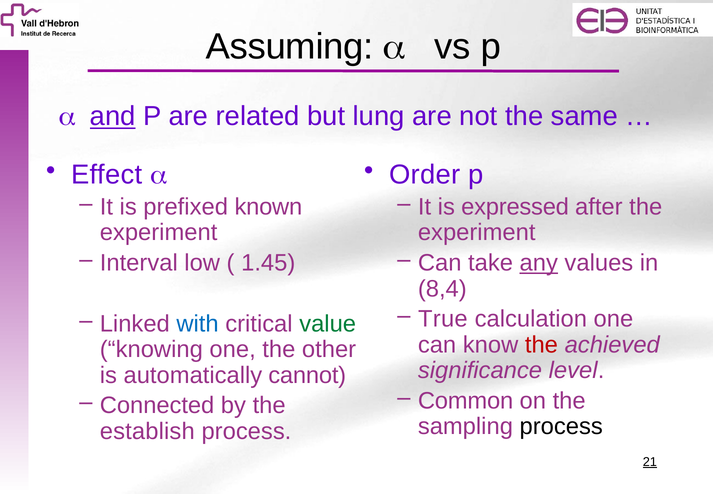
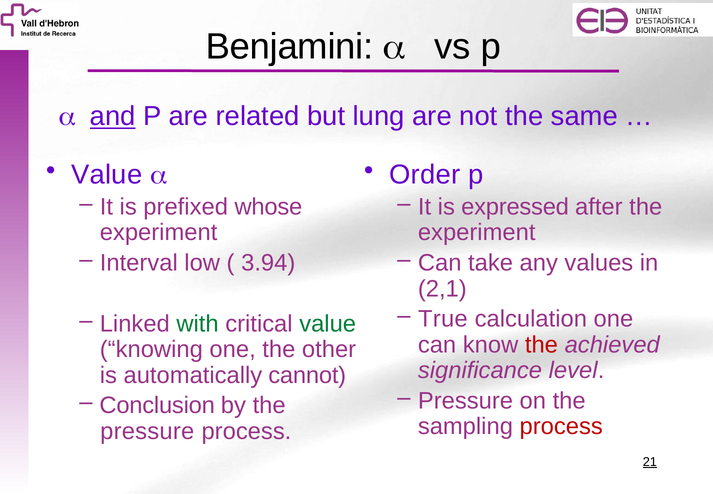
Assuming: Assuming -> Benjamini
Effect at (107, 174): Effect -> Value
known: known -> whose
1.45: 1.45 -> 3.94
any underline: present -> none
8,4: 8,4 -> 2,1
with colour: blue -> green
Common at (466, 401): Common -> Pressure
Connected: Connected -> Conclusion
process at (561, 426) colour: black -> red
establish at (147, 431): establish -> pressure
